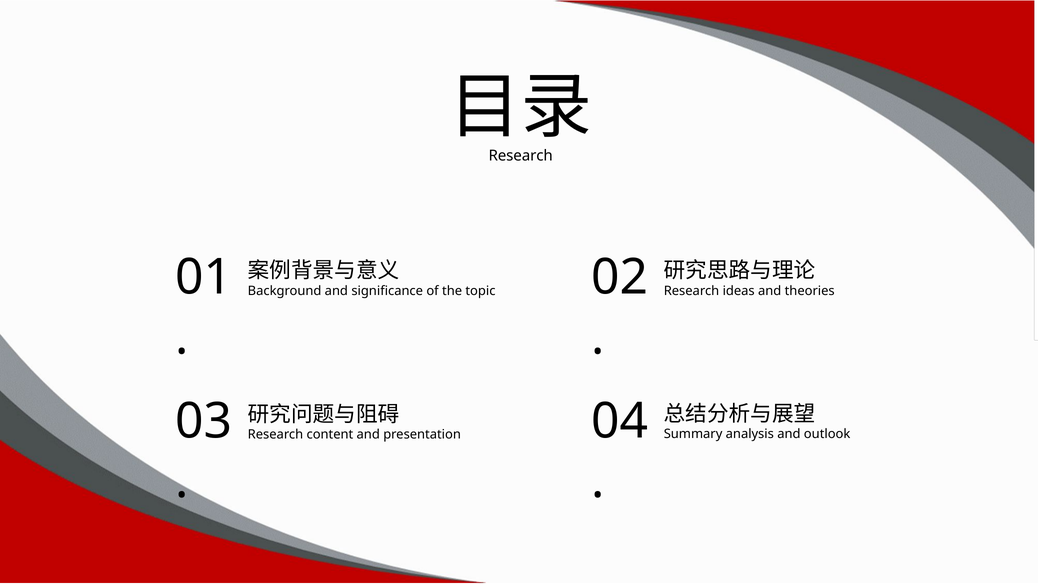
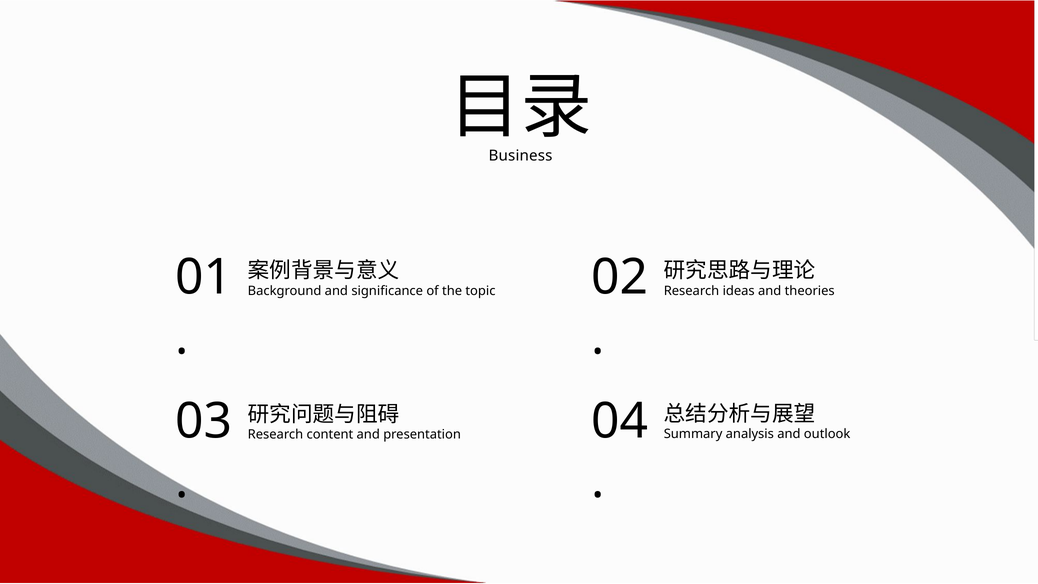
Research at (521, 156): Research -> Business
